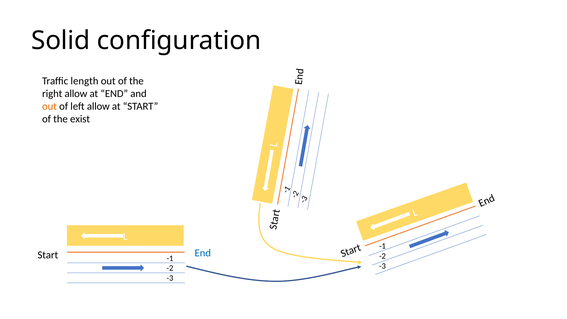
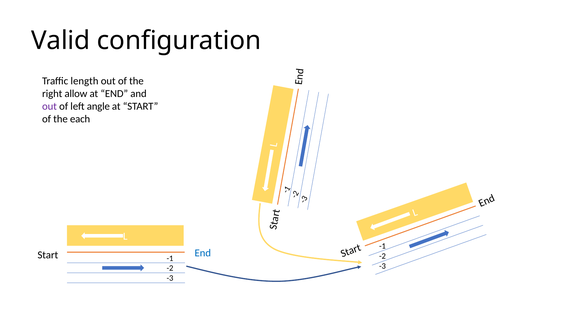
Solid: Solid -> Valid
out at (49, 106) colour: orange -> purple
left allow: allow -> angle
exist: exist -> each
